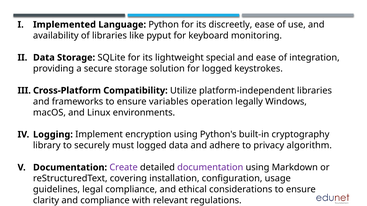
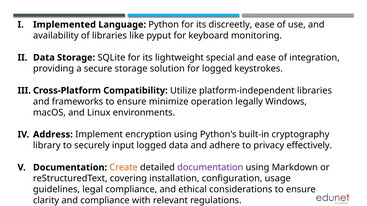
variables: variables -> minimize
Logging: Logging -> Address
must: must -> input
algorithm: algorithm -> effectively
Create colour: purple -> orange
